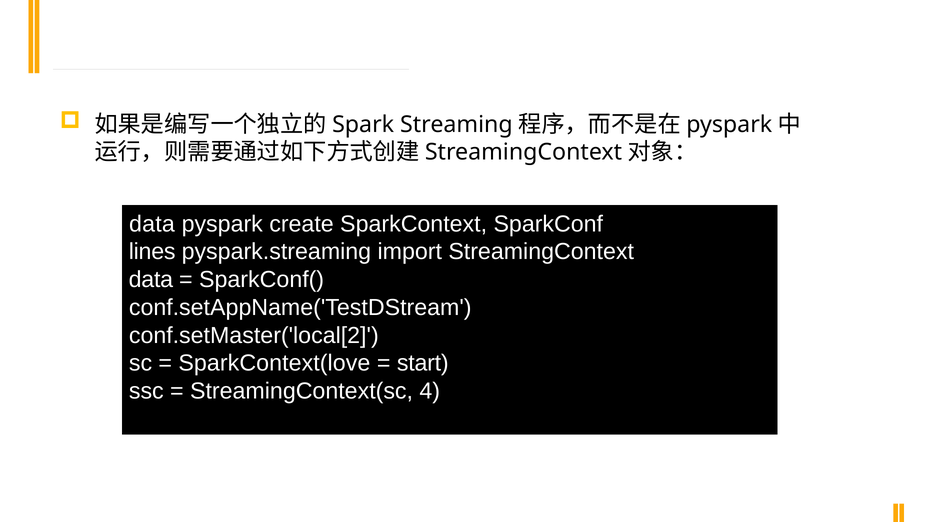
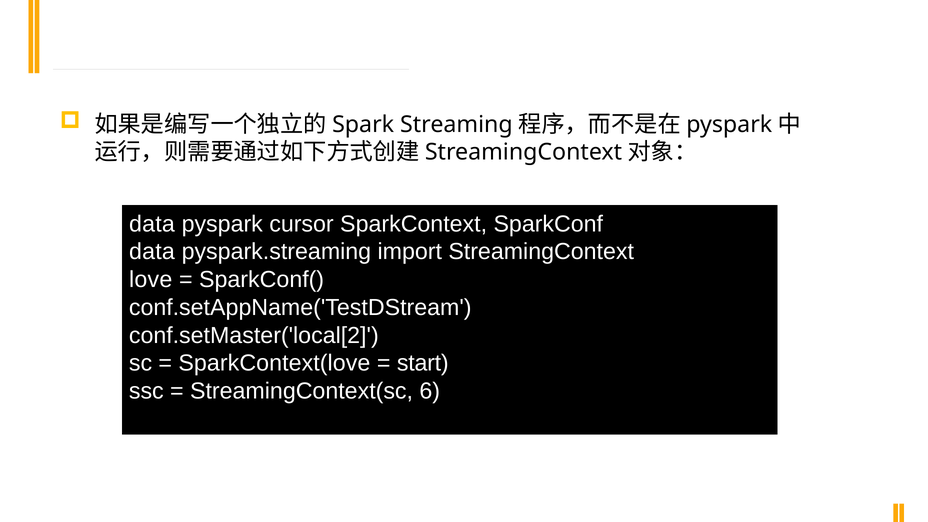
create: create -> cursor
lines at (152, 252): lines -> data
data at (151, 280): data -> love
4: 4 -> 6
